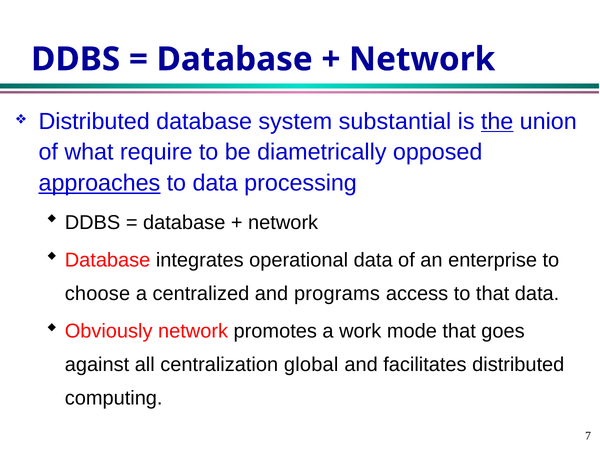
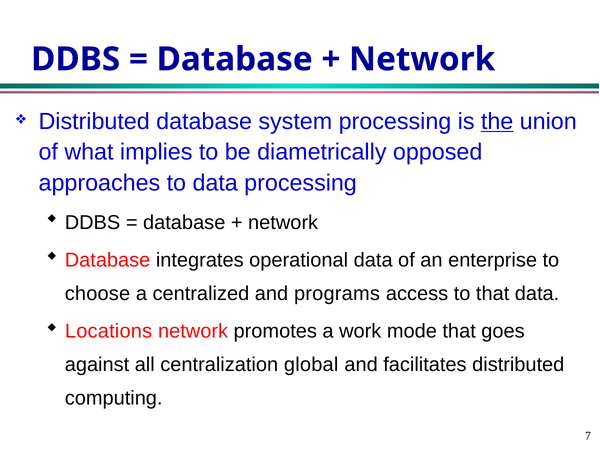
system substantial: substantial -> processing
require: require -> implies
approaches underline: present -> none
Obviously: Obviously -> Locations
